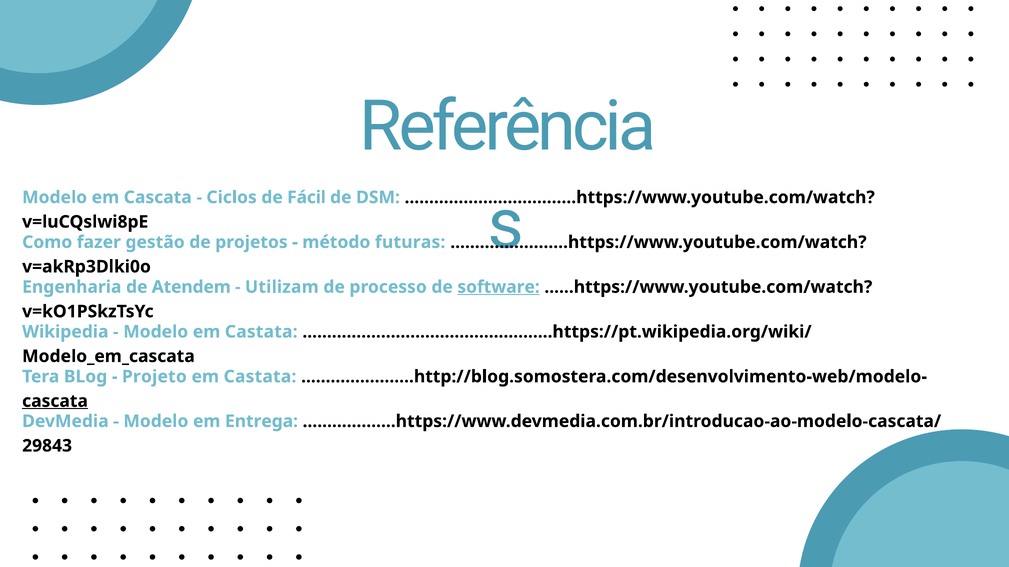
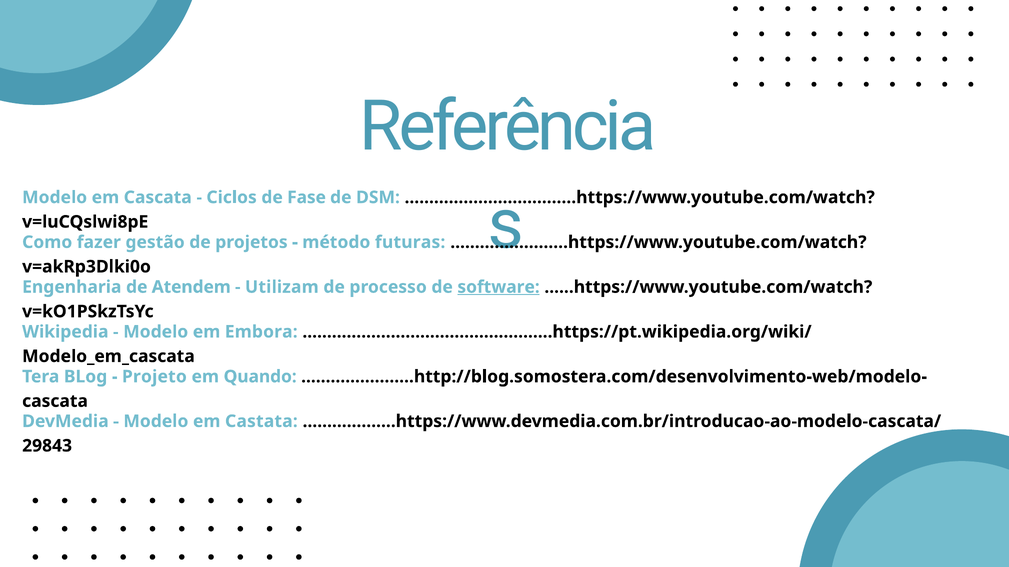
Fácil: Fácil -> Fase
Modelo em Castata: Castata -> Embora
Castata at (260, 377): Castata -> Quando
cascata at (55, 401) underline: present -> none
Entrega: Entrega -> Castata
